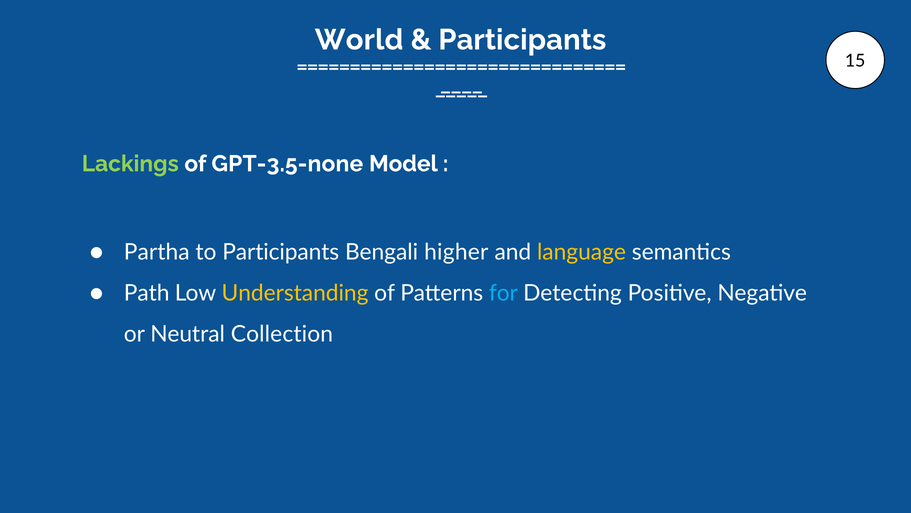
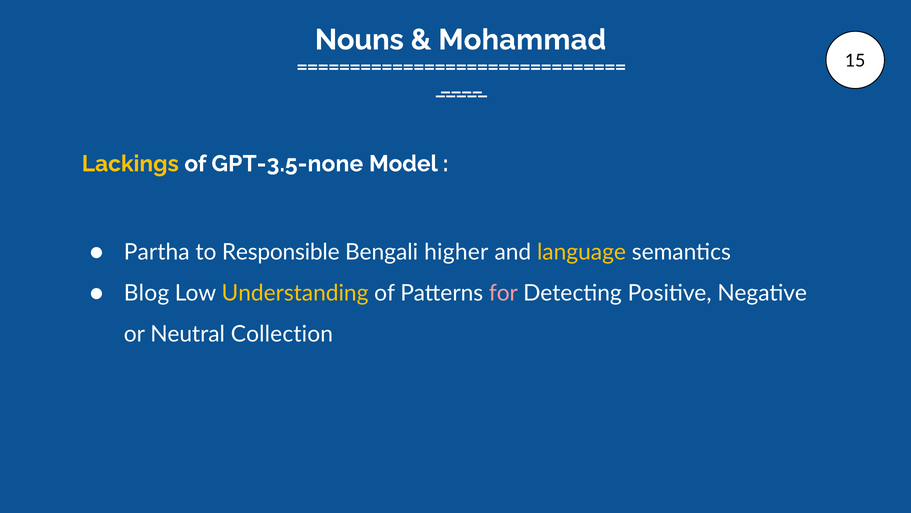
World: World -> Nouns
Participants at (522, 40): Participants -> Mohammad
Lackings colour: light green -> yellow
to Participants: Participants -> Responsible
Path: Path -> Blog
for colour: light blue -> pink
